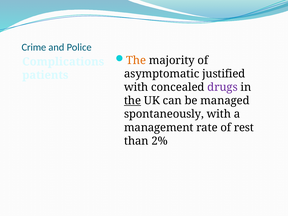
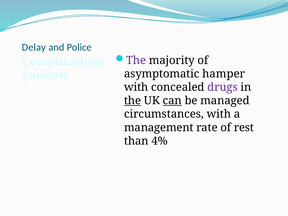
Crime: Crime -> Delay
The at (136, 60) colour: orange -> purple
justified: justified -> hamper
can underline: none -> present
spontaneously: spontaneously -> circumstances
2%: 2% -> 4%
